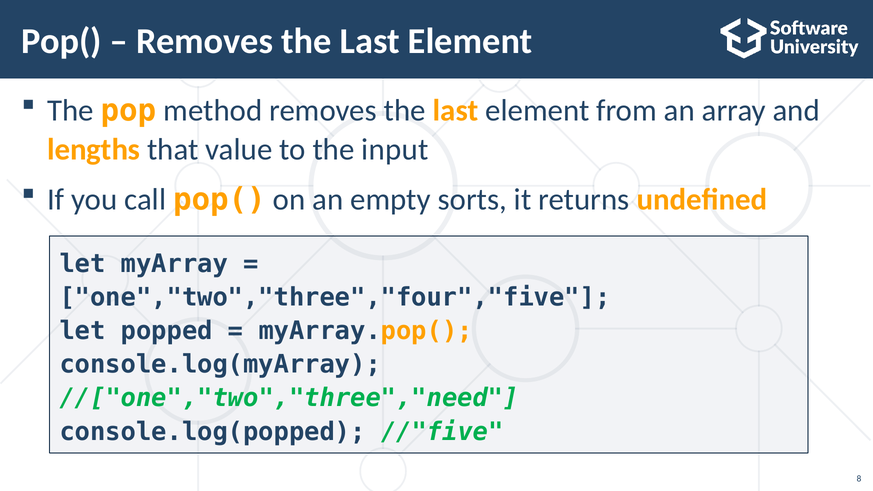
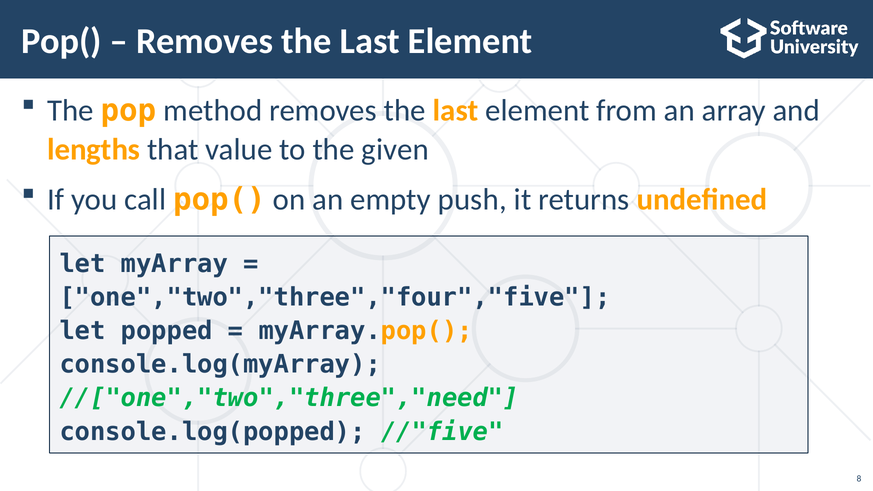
input: input -> given
sorts: sorts -> push
